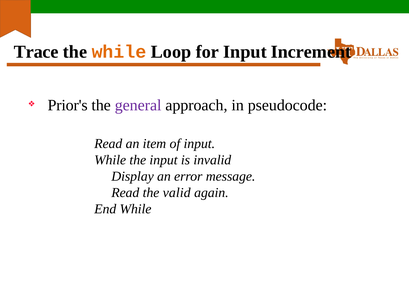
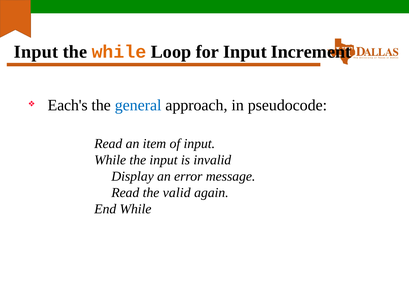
Trace at (36, 52): Trace -> Input
Prior's: Prior's -> Each's
general colour: purple -> blue
